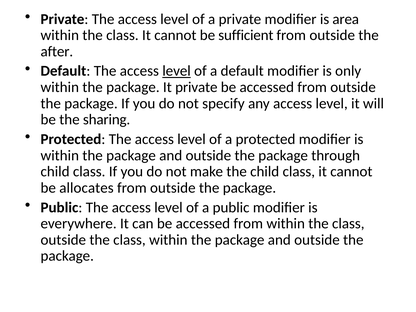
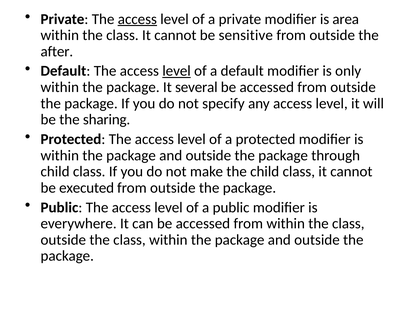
access at (137, 19) underline: none -> present
sufficient: sufficient -> sensitive
It private: private -> several
allocates: allocates -> executed
